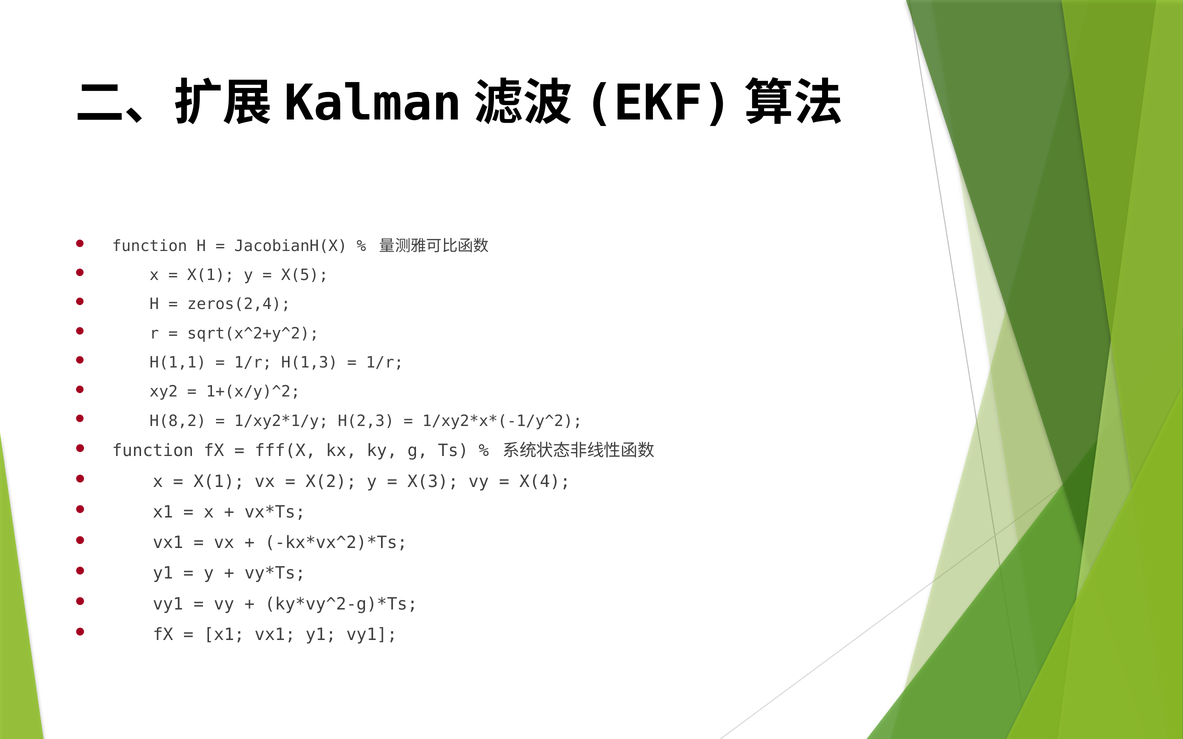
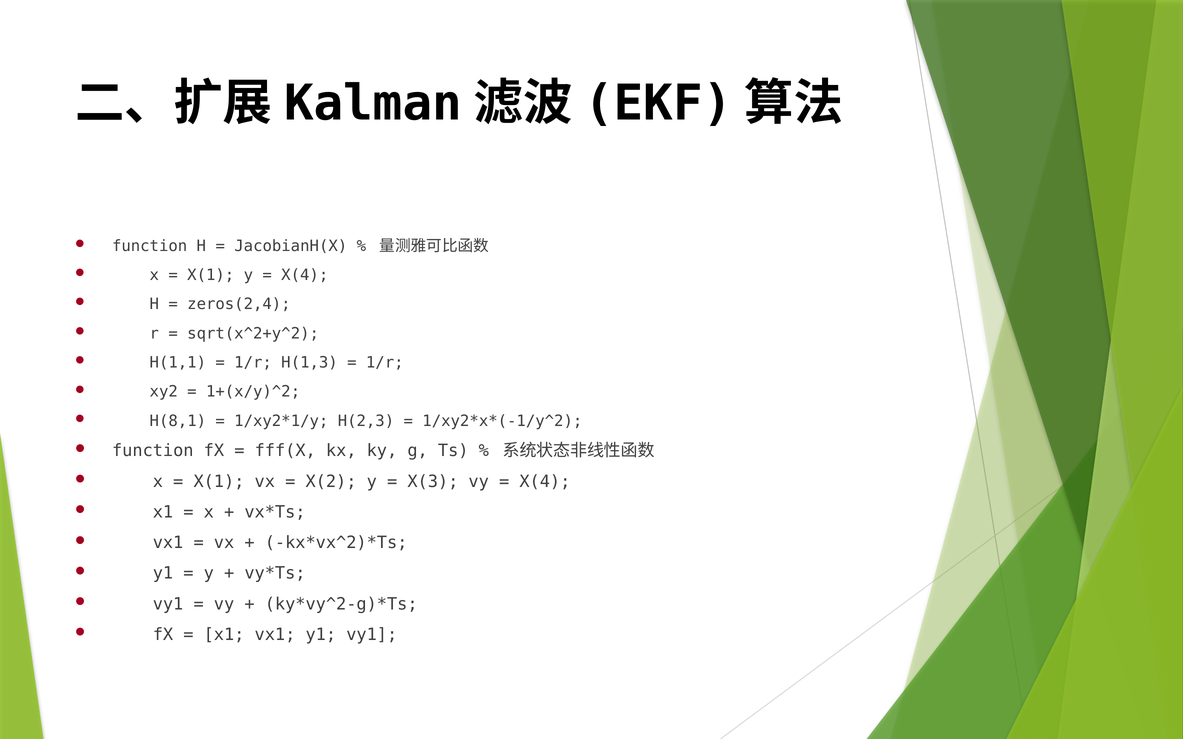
X(5 at (305, 275): X(5 -> X(4
H(8,2: H(8,2 -> H(8,1
